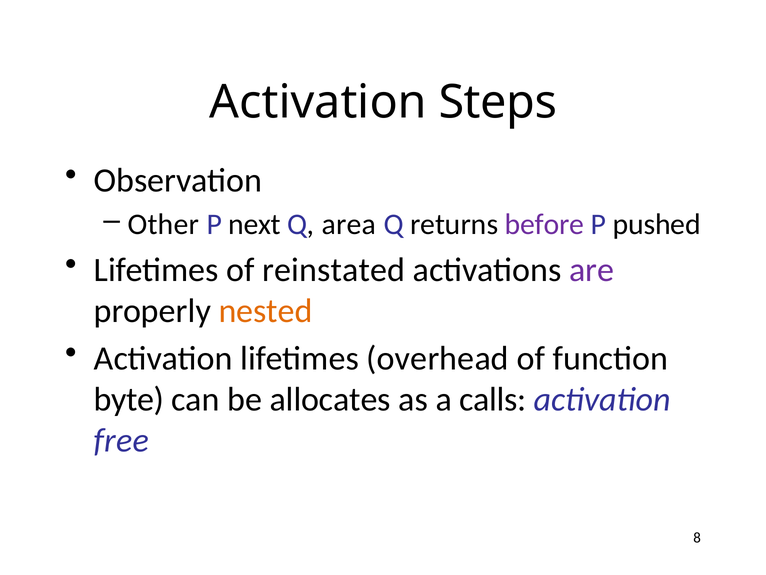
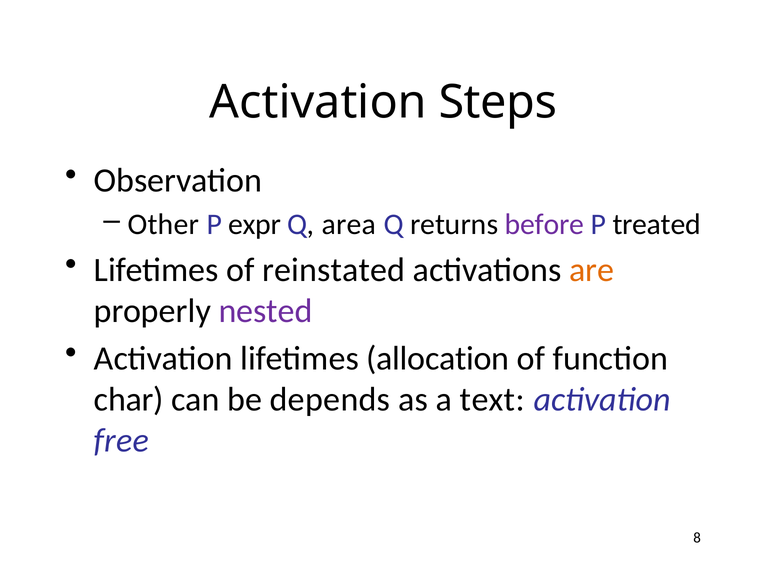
next: next -> expr
pushed: pushed -> treated
are colour: purple -> orange
nested colour: orange -> purple
overhead: overhead -> allocation
byte: byte -> char
allocates: allocates -> depends
calls: calls -> text
